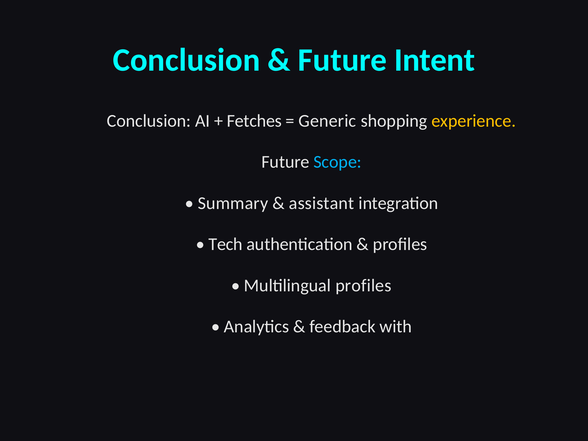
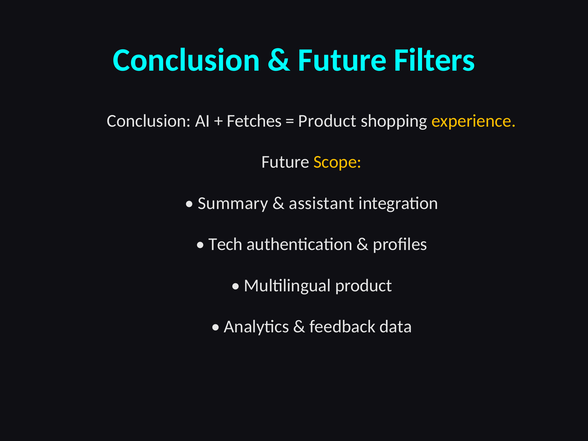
Intent: Intent -> Filters
Generic at (327, 121): Generic -> Product
Scope colour: light blue -> yellow
Multilingual profiles: profiles -> product
with: with -> data
